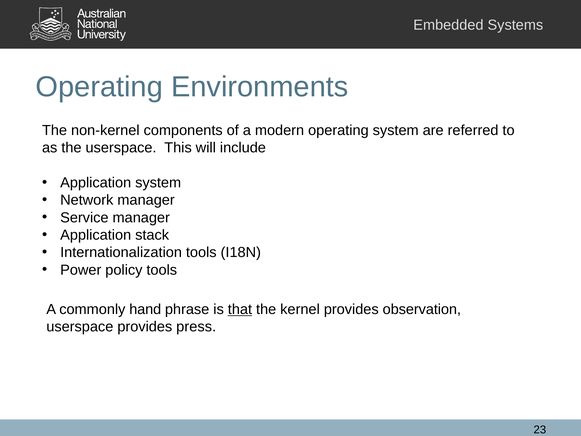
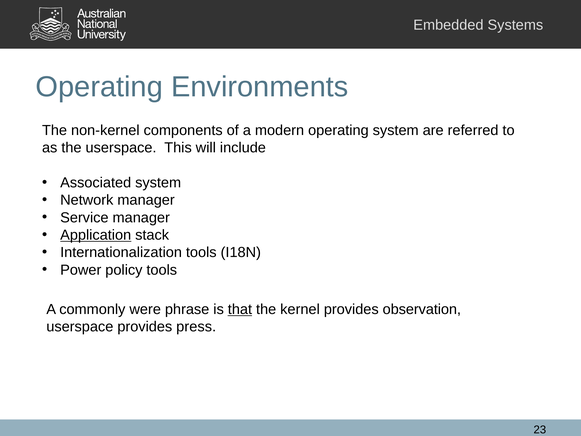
Application at (96, 183): Application -> Associated
Application at (96, 235) underline: none -> present
hand: hand -> were
